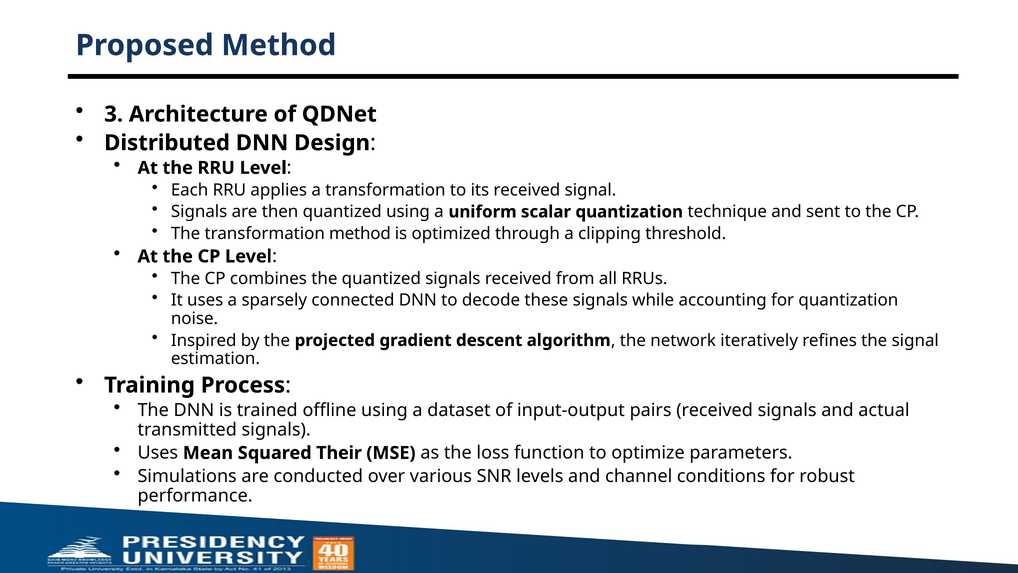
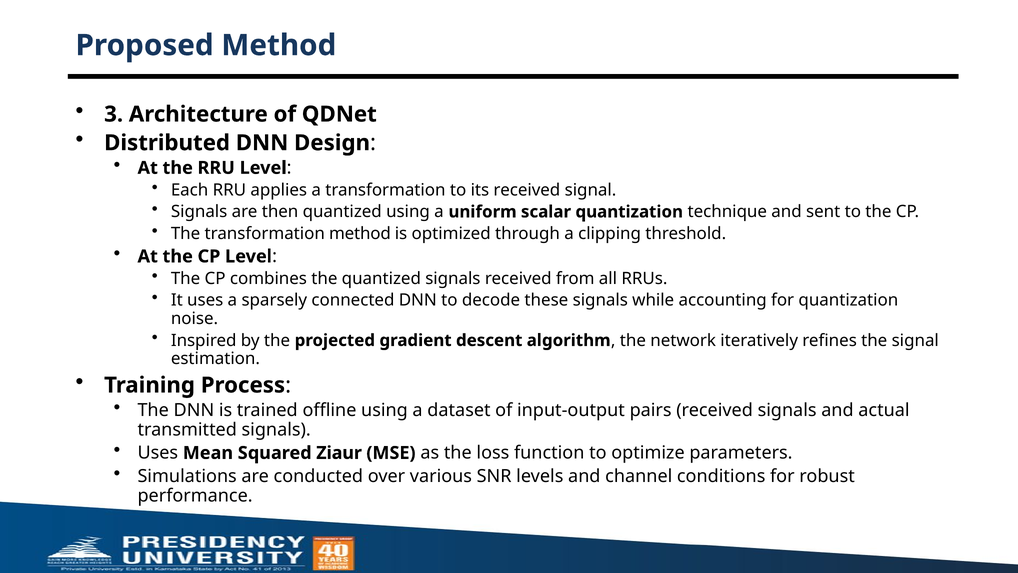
Their: Their -> Ziaur
